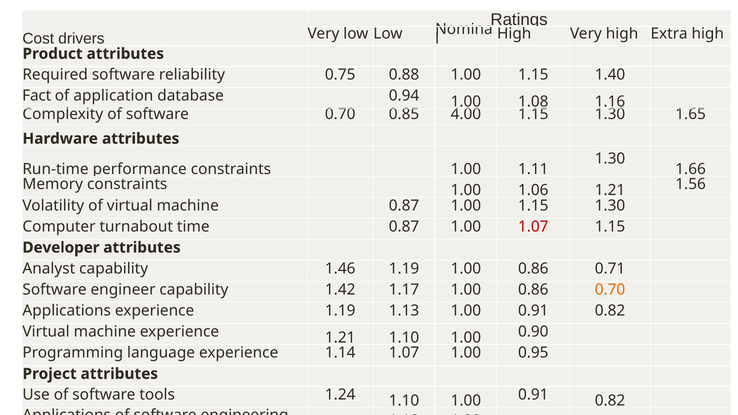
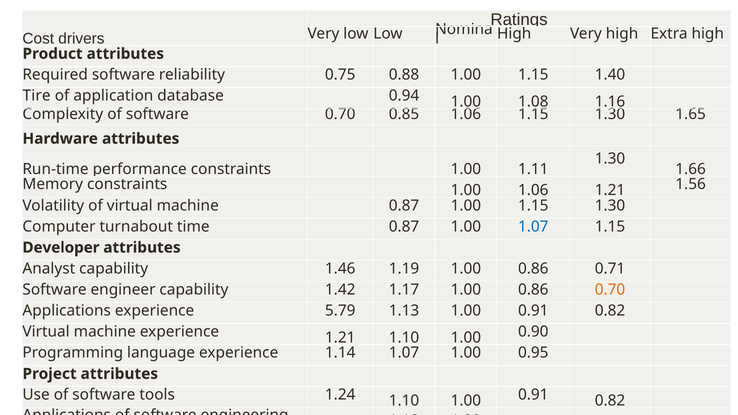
Fact: Fact -> Tire
0.85 4.00: 4.00 -> 1.06
1.07 at (533, 227) colour: red -> blue
experience 1.19: 1.19 -> 5.79
